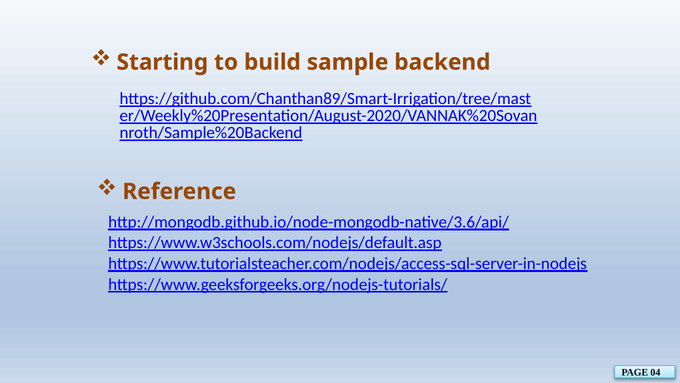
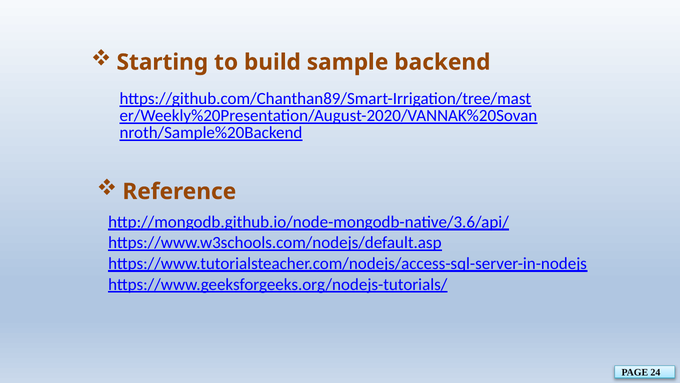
04: 04 -> 24
